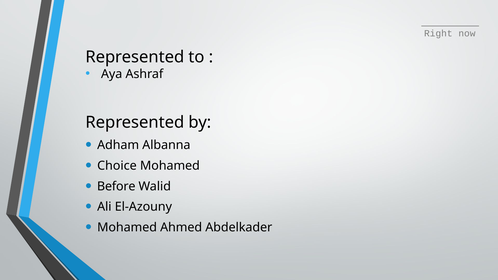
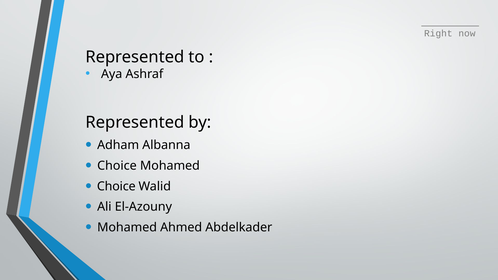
Before at (116, 186): Before -> Choice
